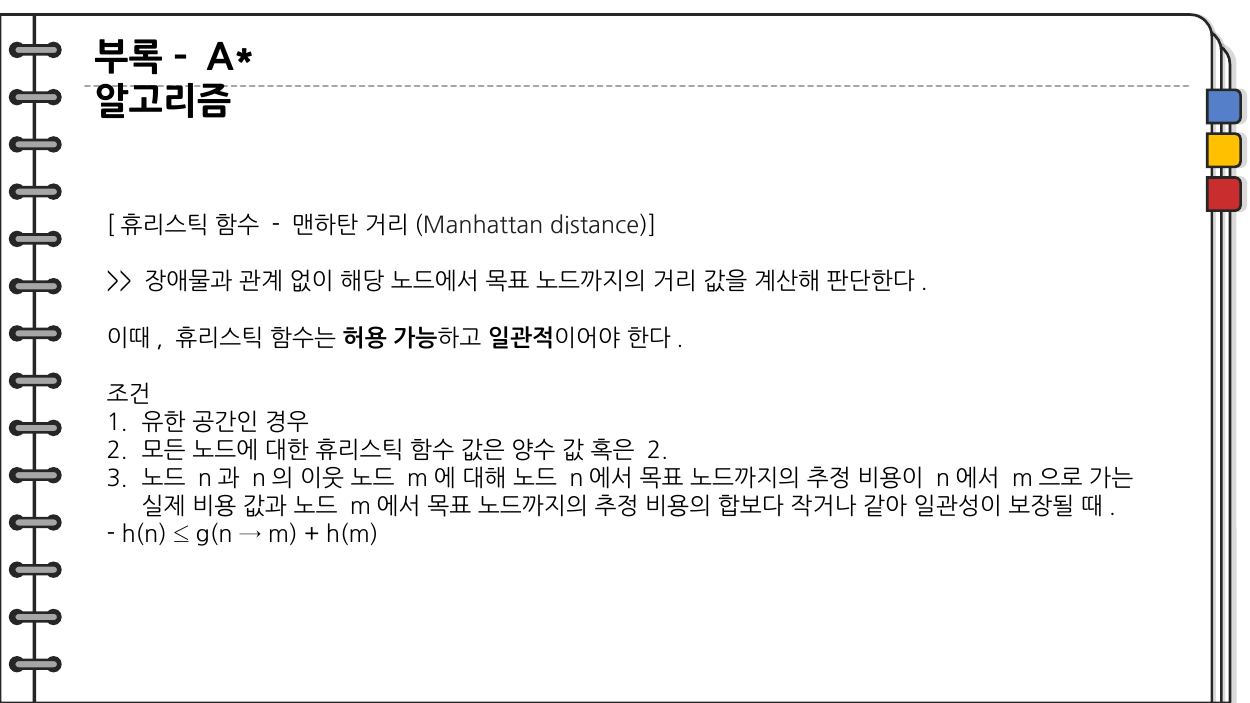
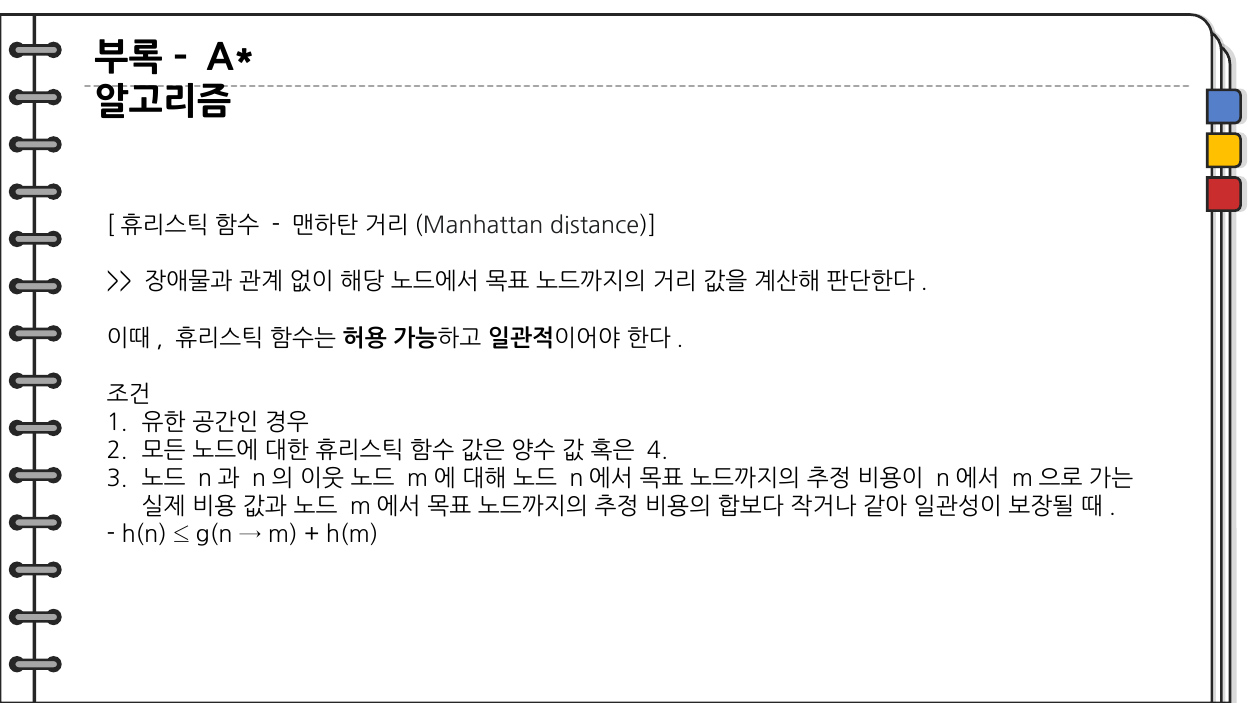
2 at (658, 451): 2 -> 4
